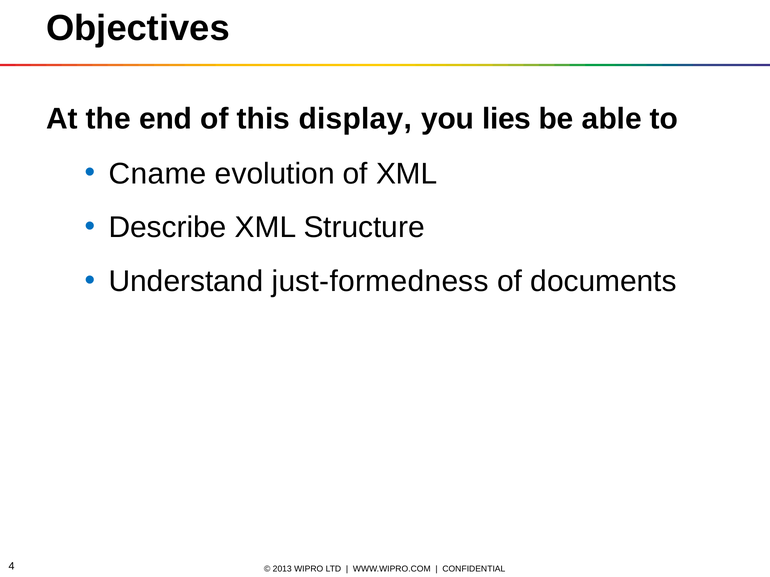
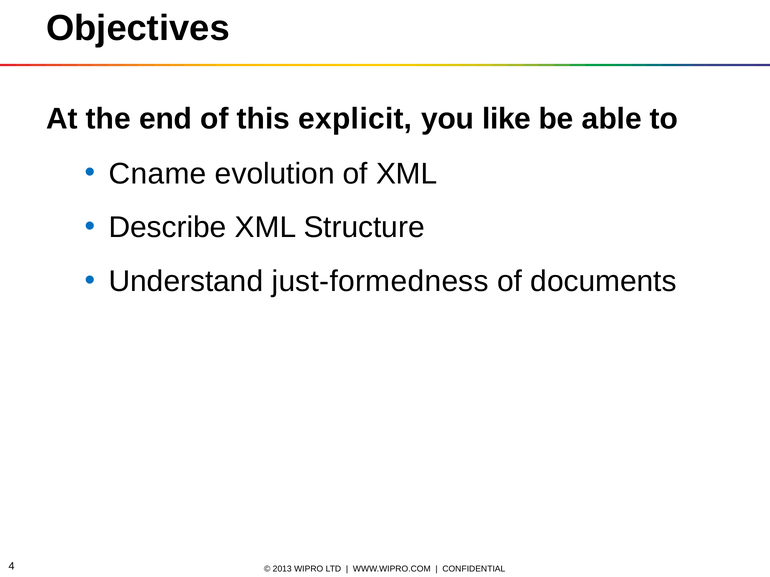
display: display -> explicit
lies: lies -> like
